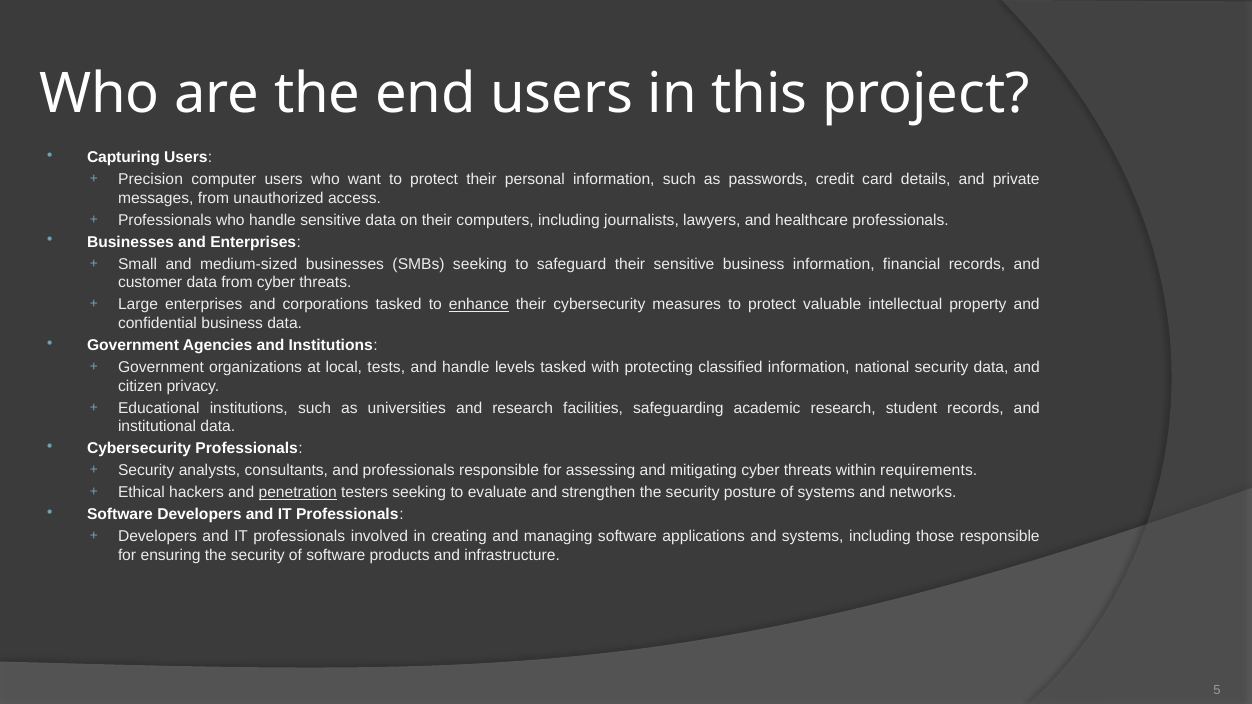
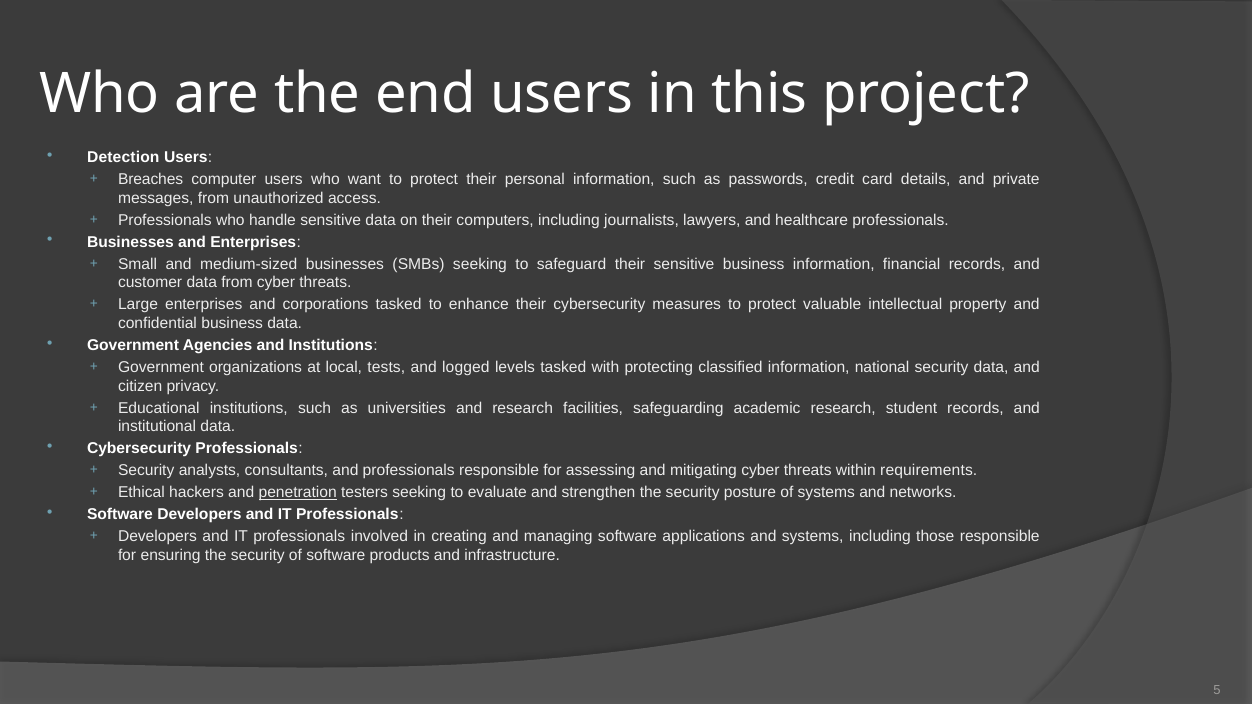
Capturing: Capturing -> Detection
Precision: Precision -> Breaches
enhance underline: present -> none
and handle: handle -> logged
